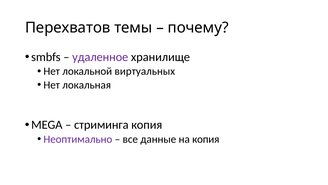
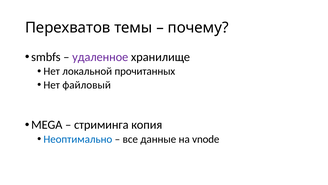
виртуальных: виртуальных -> прочитанных
локальная: локальная -> файловый
Неоптимально colour: purple -> blue
на копия: копия -> vnode
